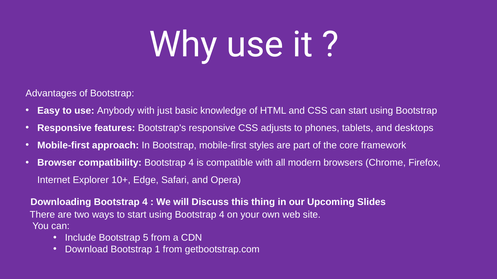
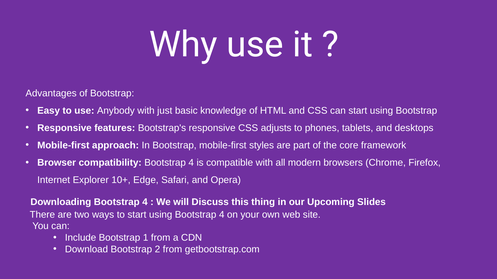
5: 5 -> 1
1: 1 -> 2
